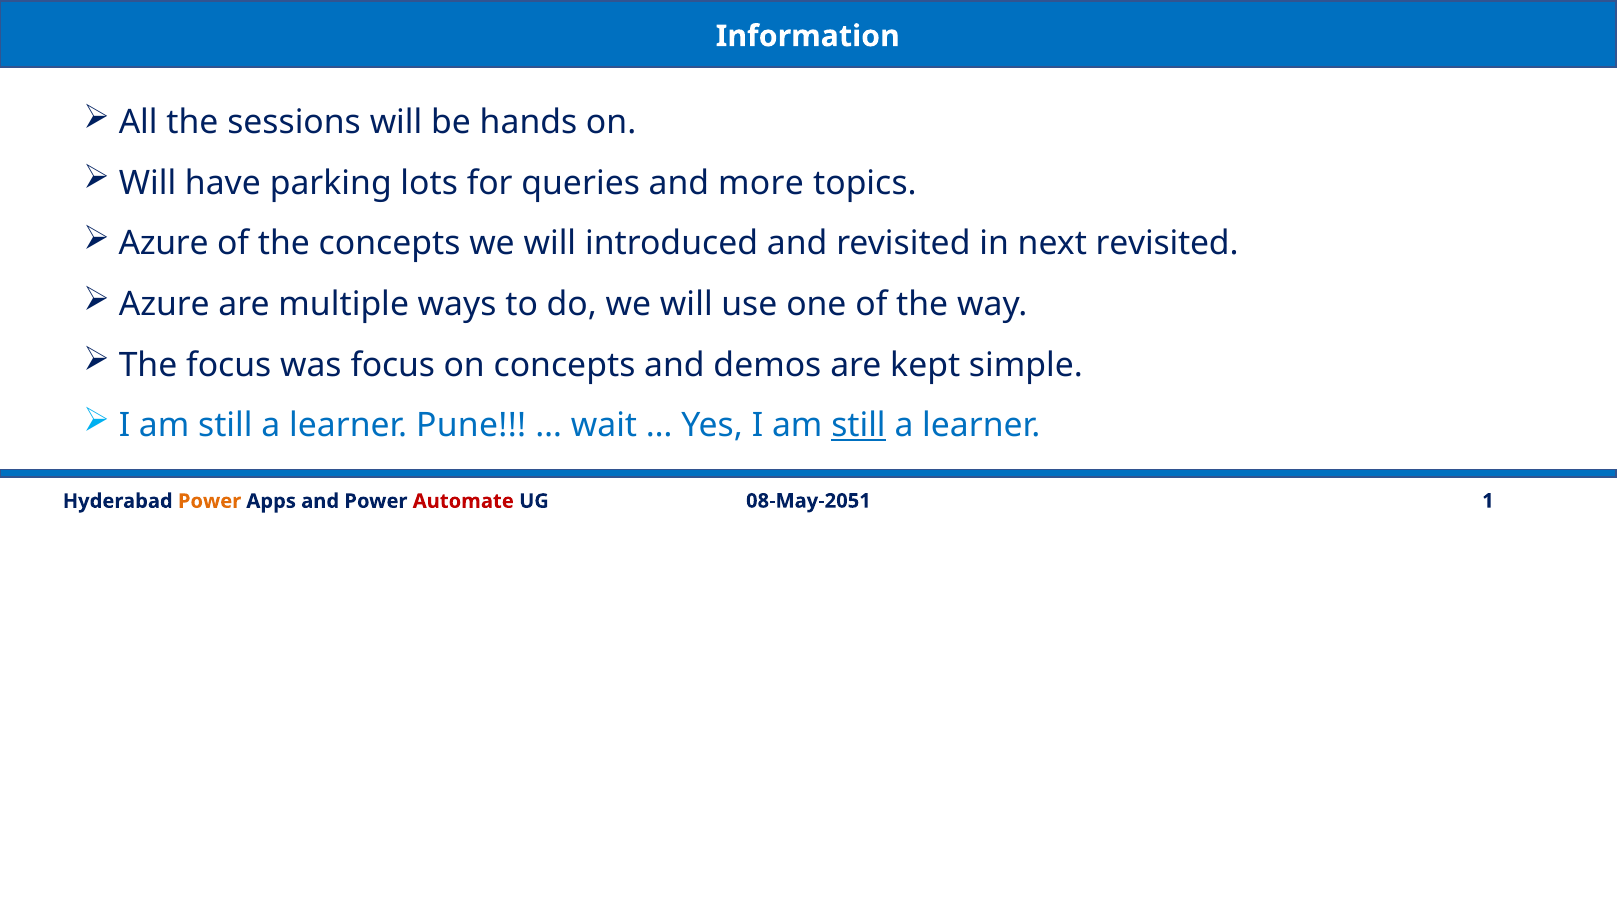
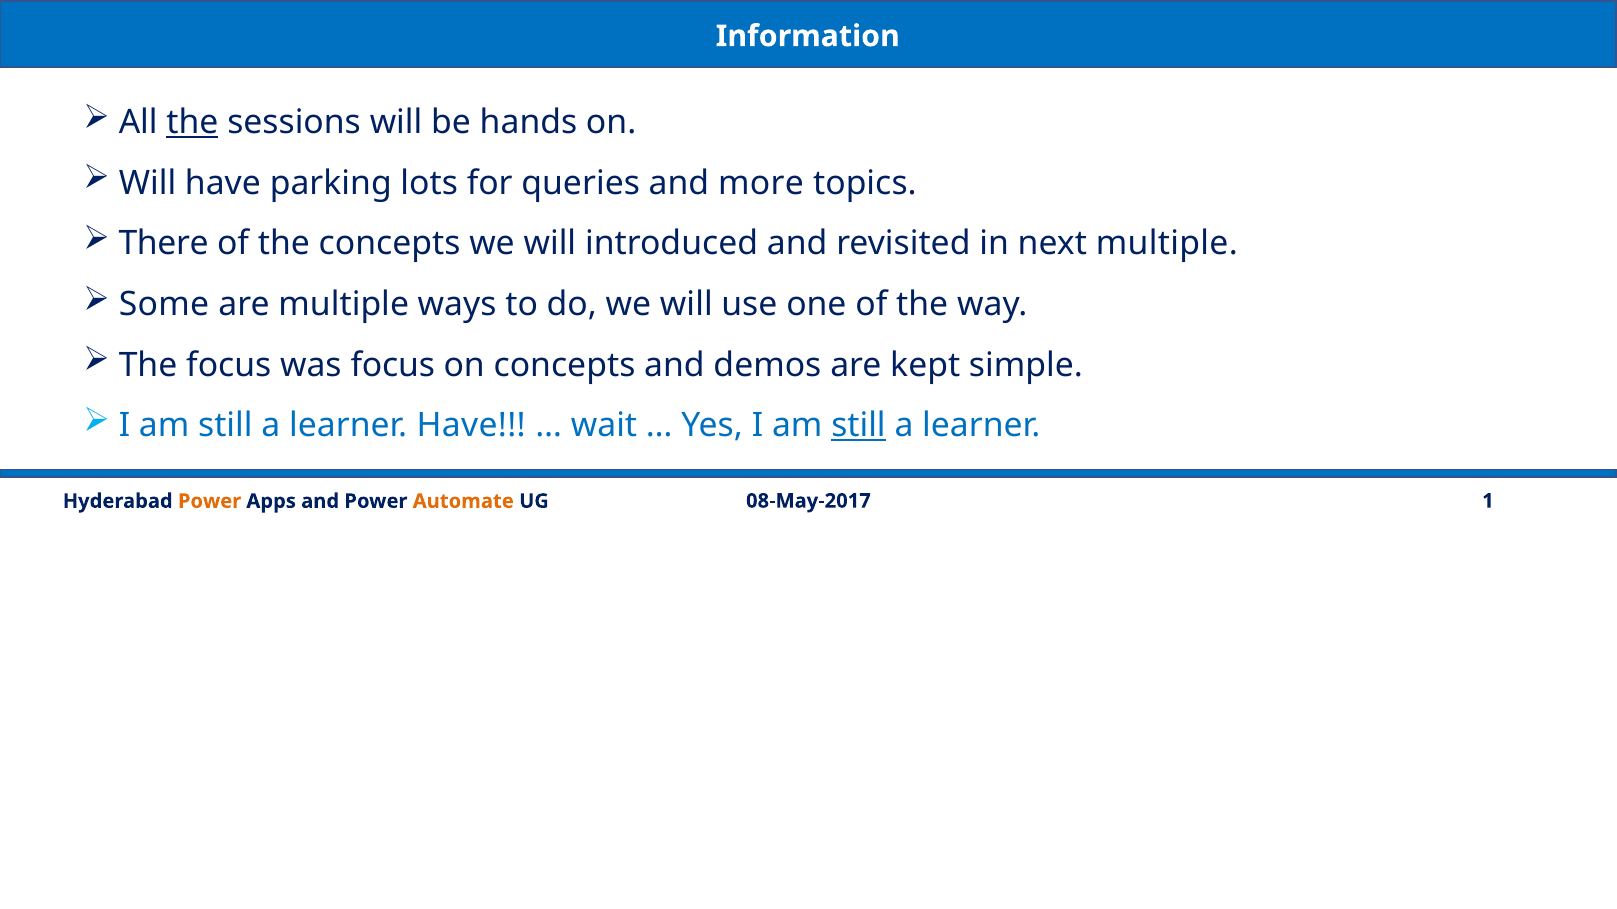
the at (192, 123) underline: none -> present
Azure at (164, 244): Azure -> There
next revisited: revisited -> multiple
Azure at (164, 305): Azure -> Some
learner Pune: Pune -> Have
08-May-2051: 08-May-2051 -> 08-May-2017
Automate colour: red -> orange
